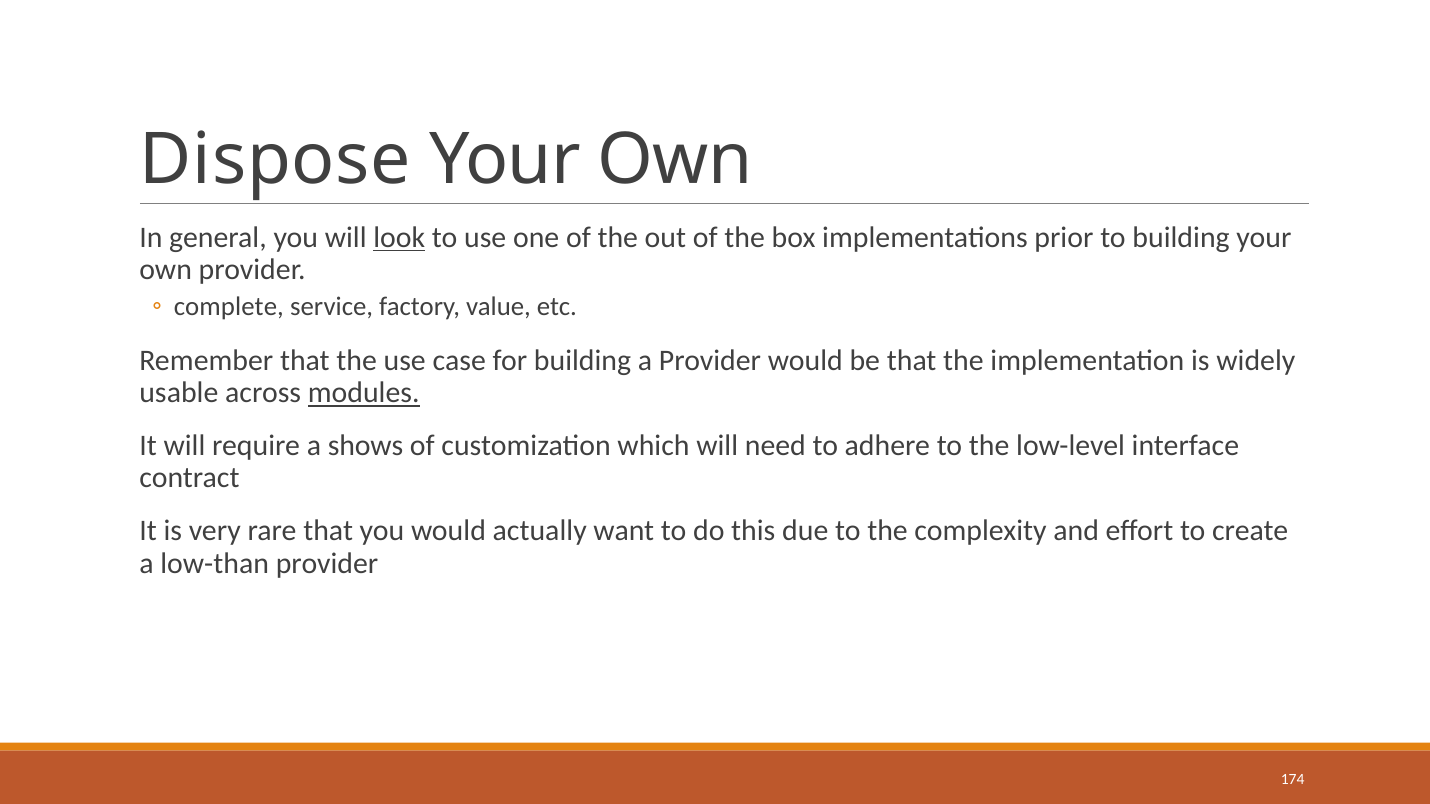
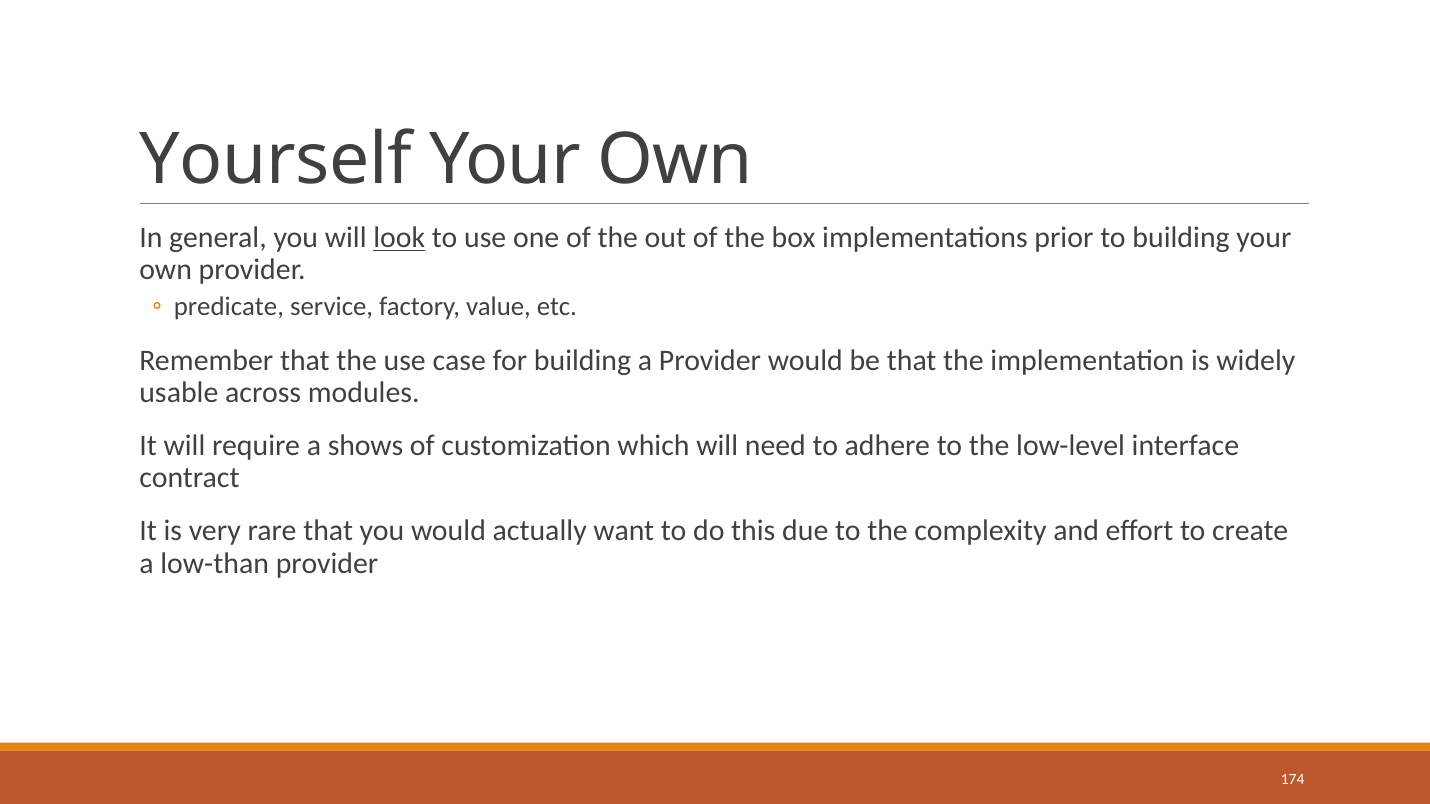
Dispose: Dispose -> Yourself
complete: complete -> predicate
modules underline: present -> none
